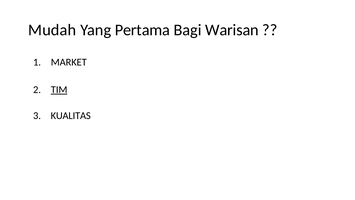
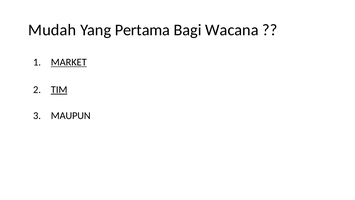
Warisan: Warisan -> Wacana
MARKET underline: none -> present
KUALITAS: KUALITAS -> MAUPUN
